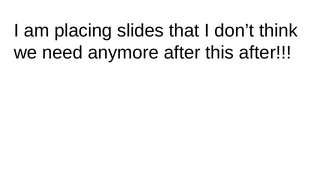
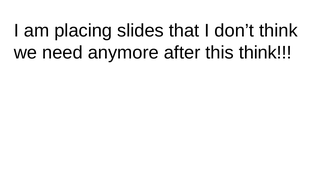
this after: after -> think
